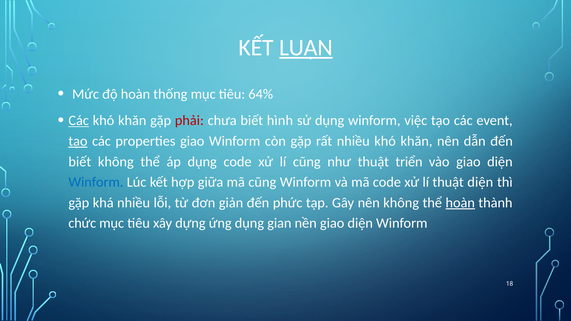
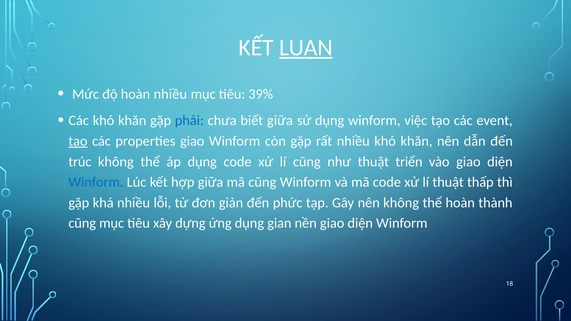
hoàn thống: thống -> nhiều
64%: 64% -> 39%
Các at (79, 121) underline: present -> none
phải colour: red -> blue
biết hình: hình -> giữa
biết at (80, 162): biết -> trúc
thuật diện: diện -> thấp
hoàn at (460, 203) underline: present -> none
chức at (82, 223): chức -> cũng
